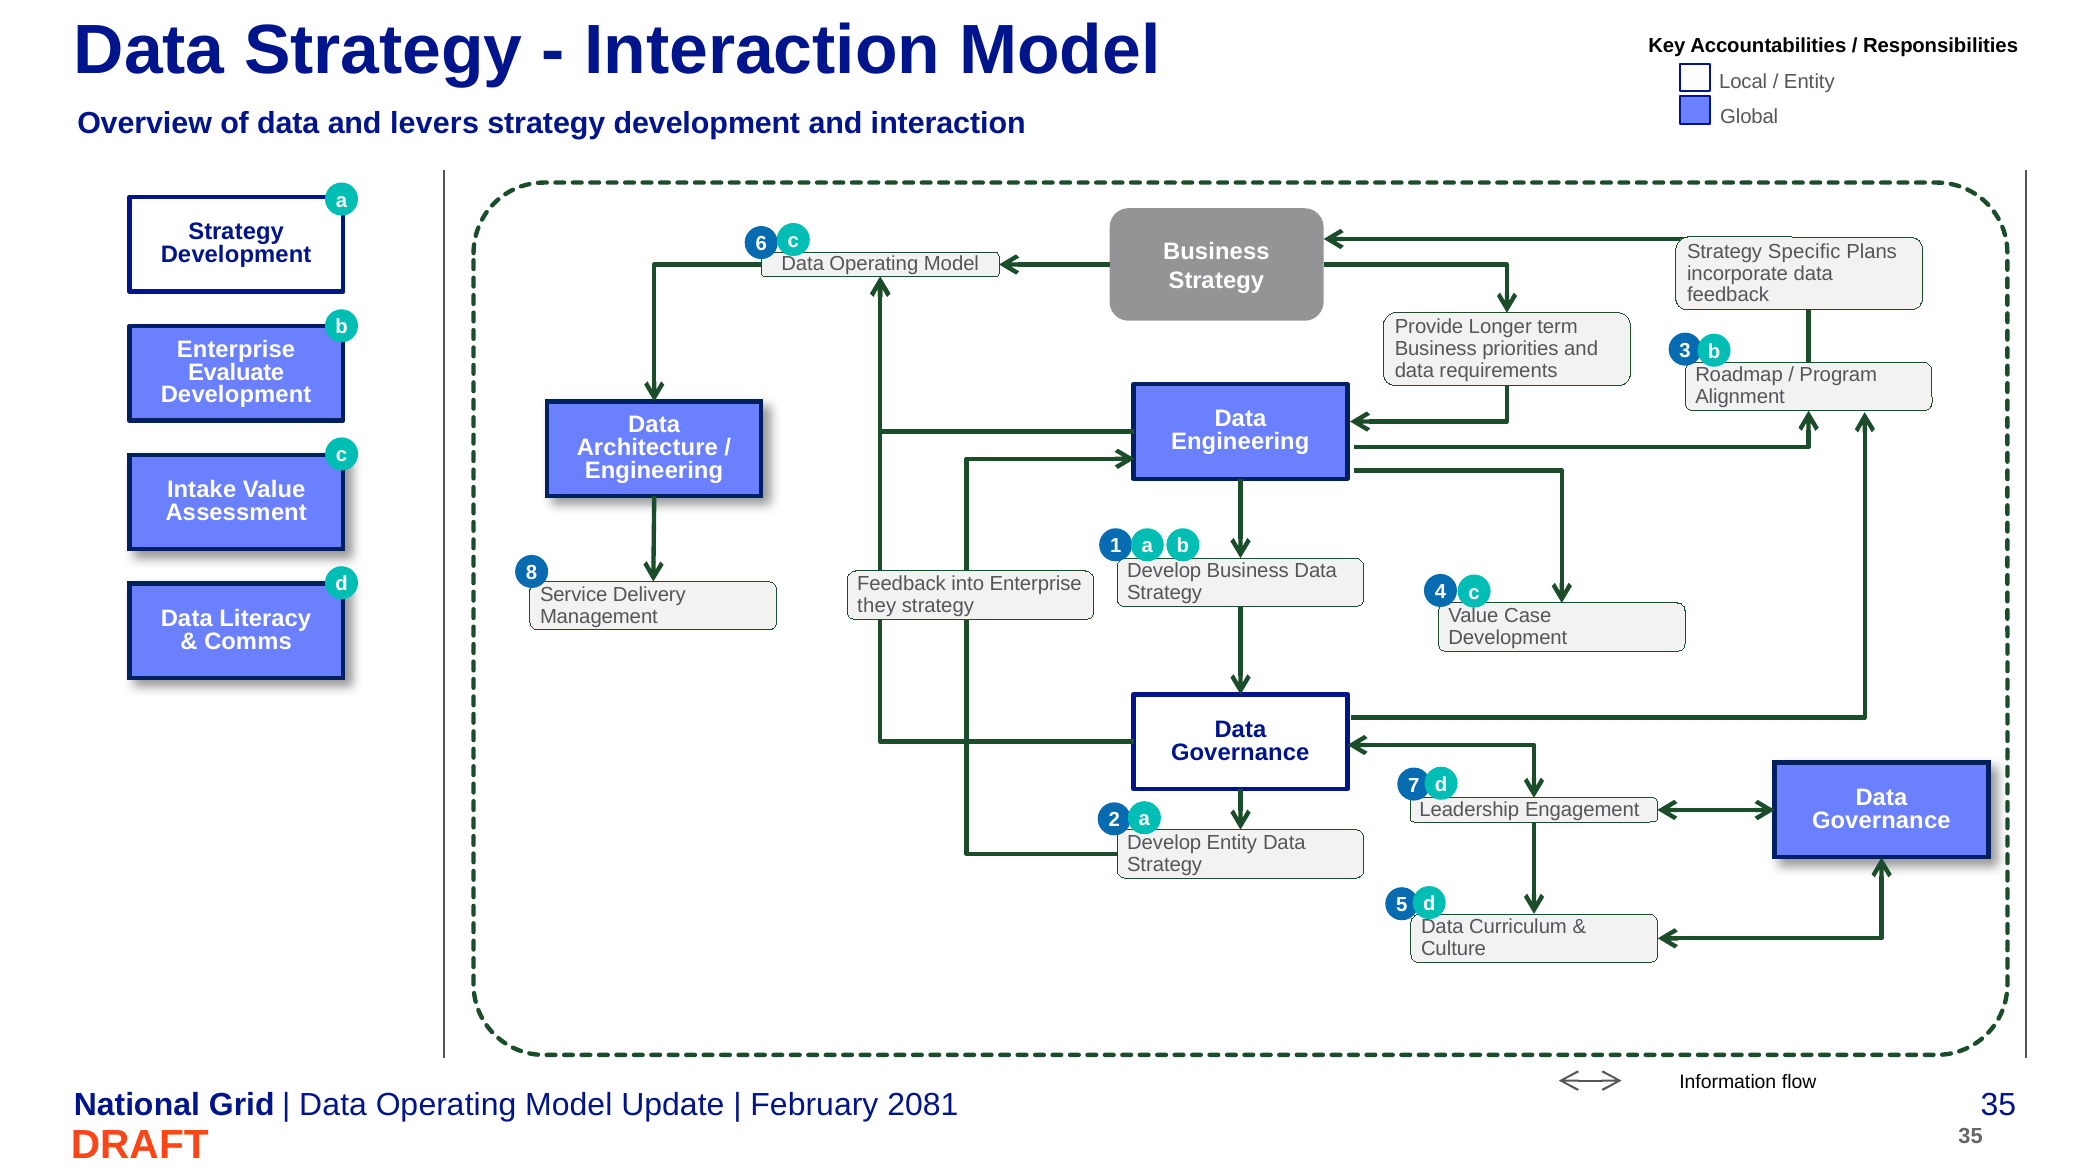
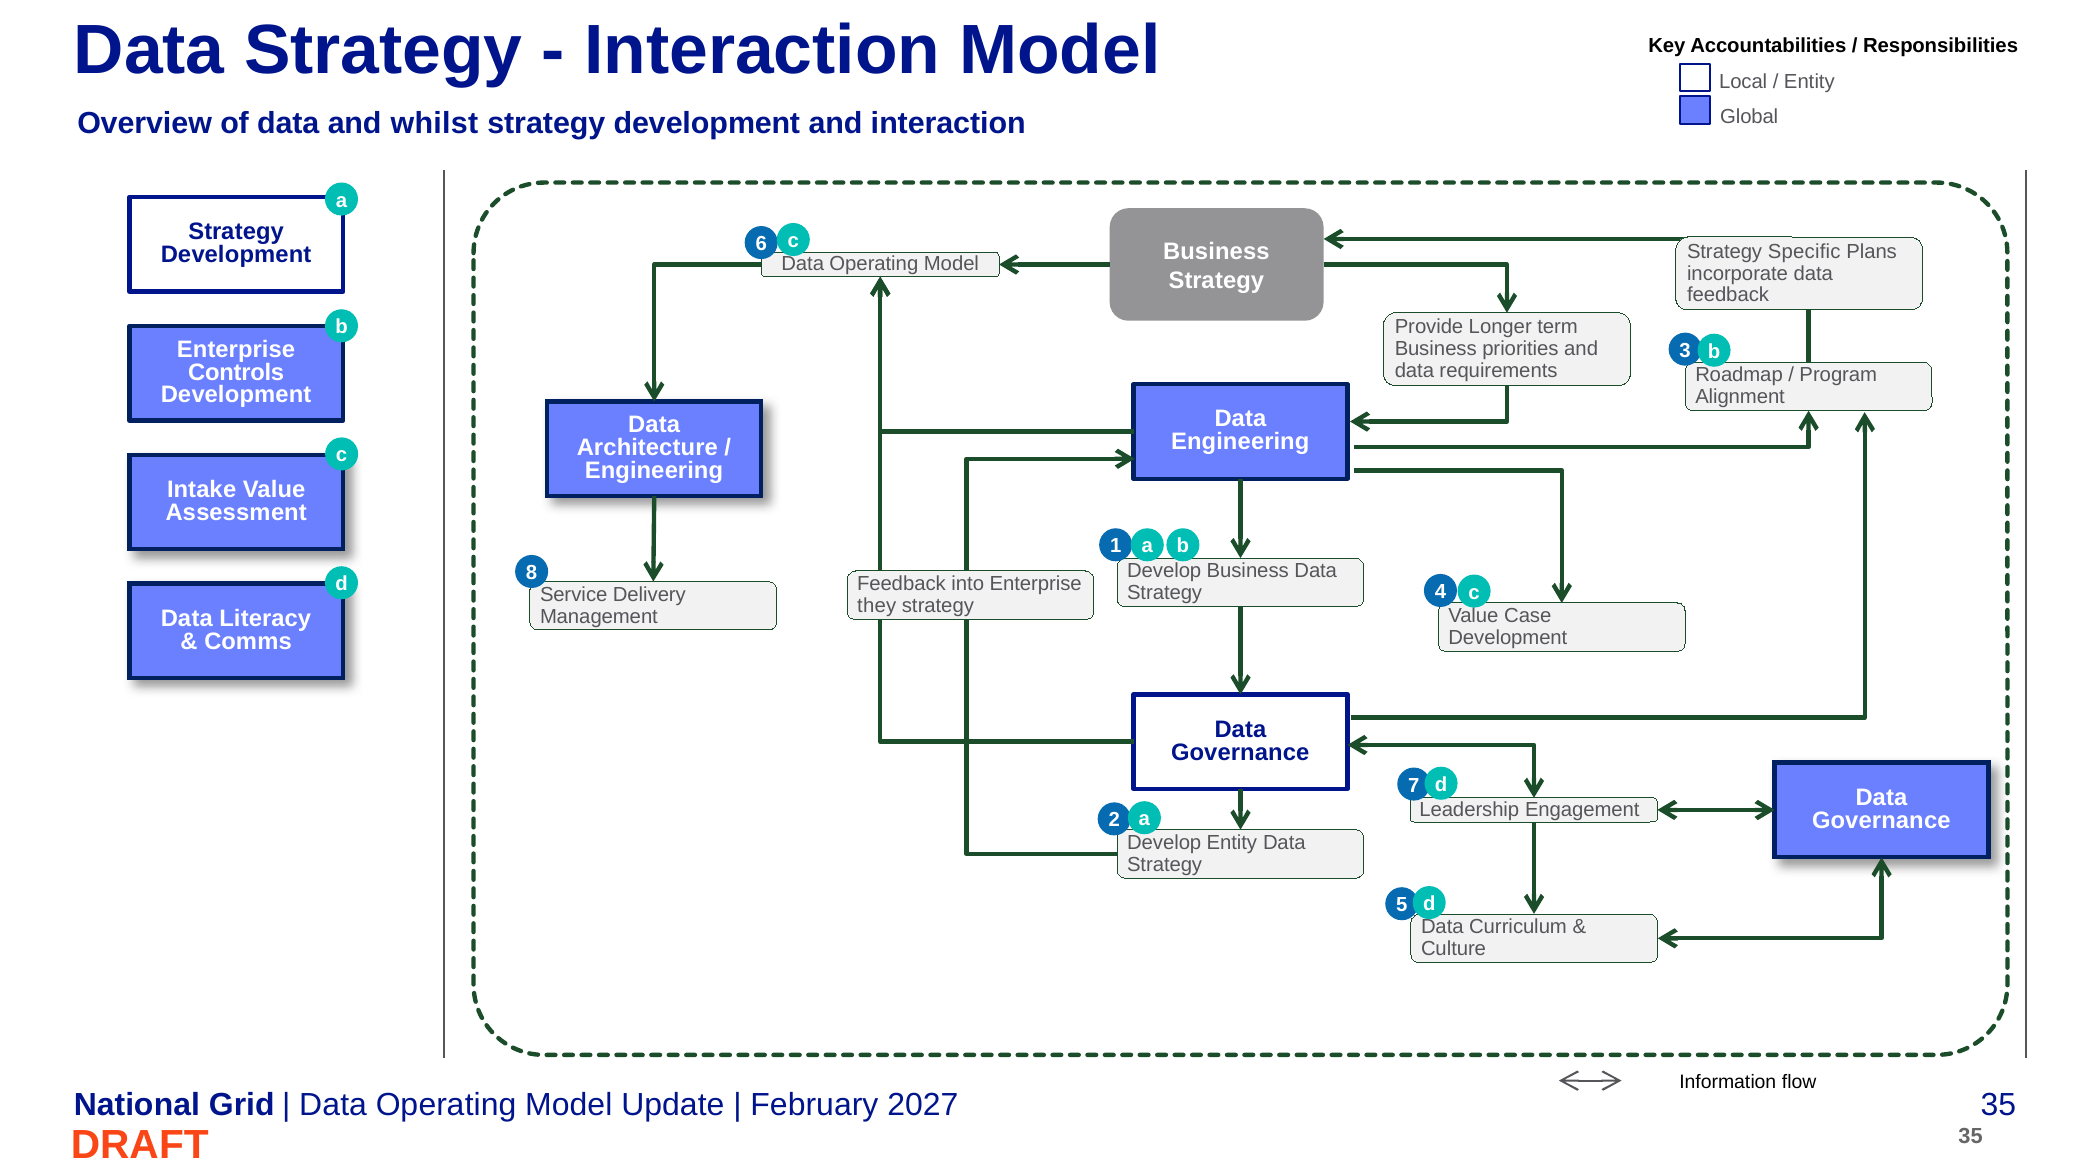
levers: levers -> whilst
Evaluate: Evaluate -> Controls
2081: 2081 -> 2027
